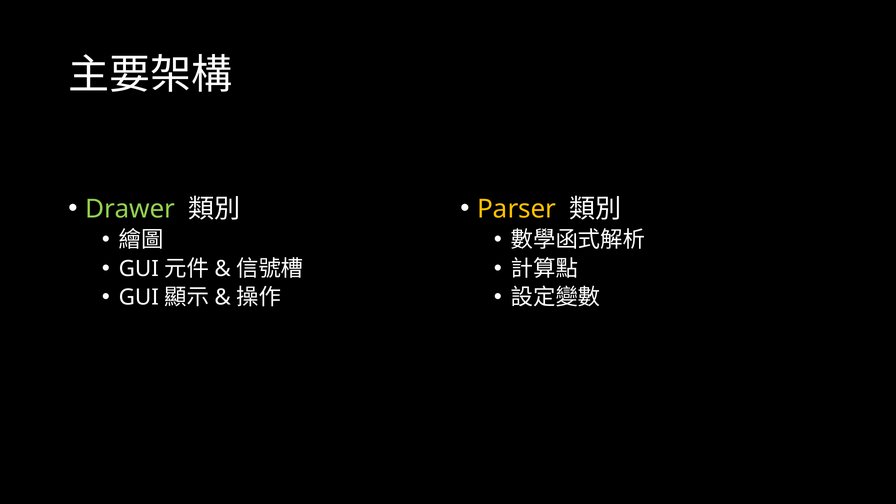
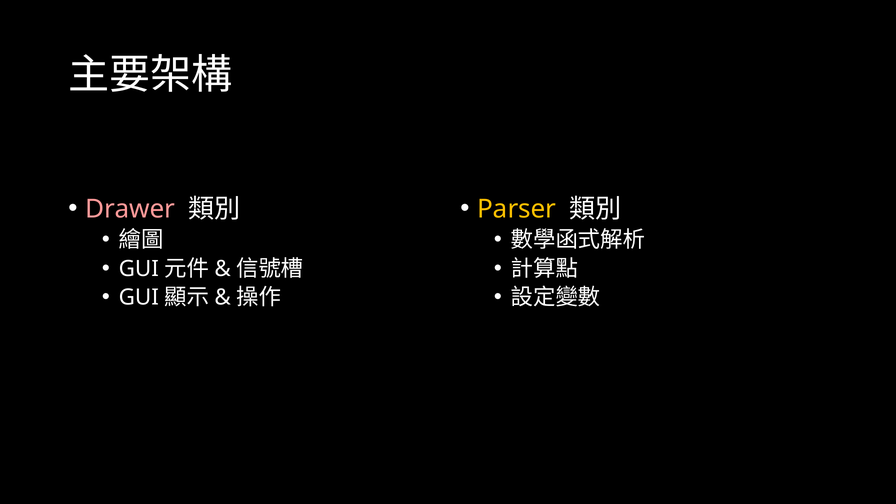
Drawer colour: light green -> pink
